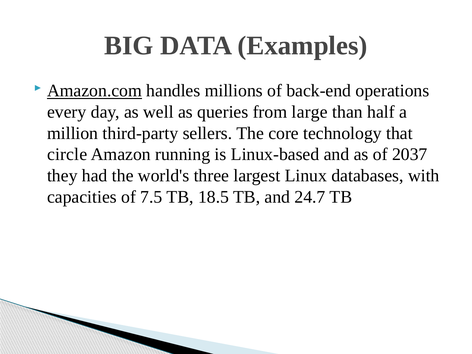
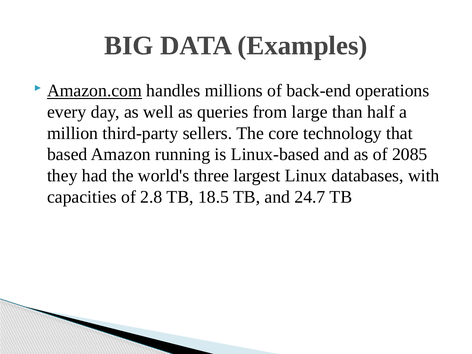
circle: circle -> based
2037: 2037 -> 2085
7.5: 7.5 -> 2.8
